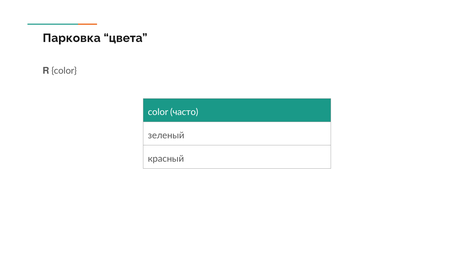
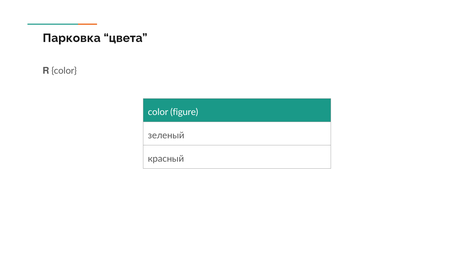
часто: часто -> figure
